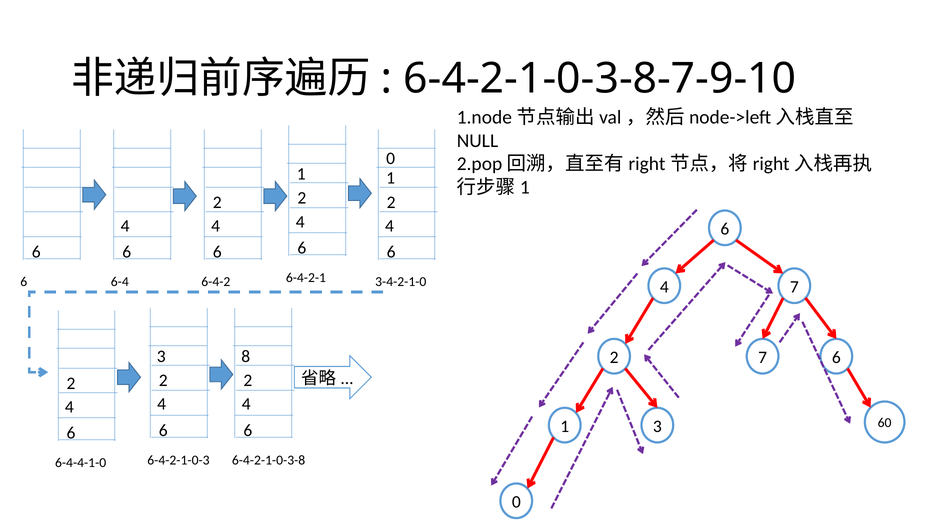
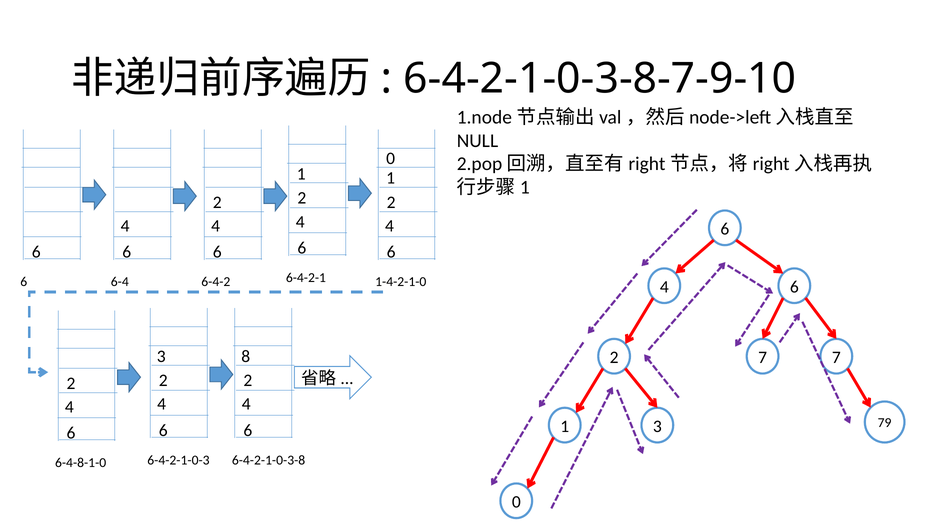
3-4-2-1-0: 3-4-2-1-0 -> 1-4-2-1-0
4 7: 7 -> 6
7 6: 6 -> 7
60: 60 -> 79
6-4-4-1-0: 6-4-4-1-0 -> 6-4-8-1-0
